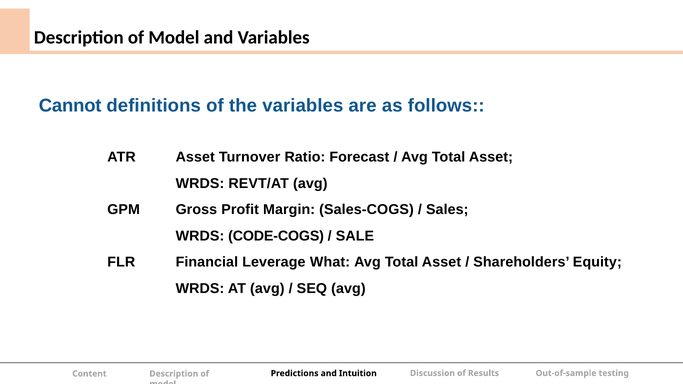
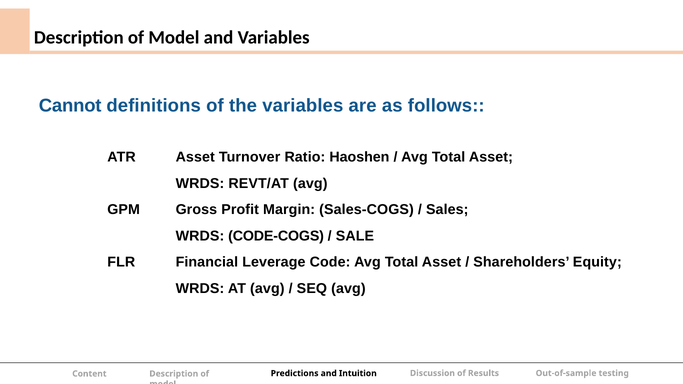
Forecast: Forecast -> Haoshen
What: What -> Code
